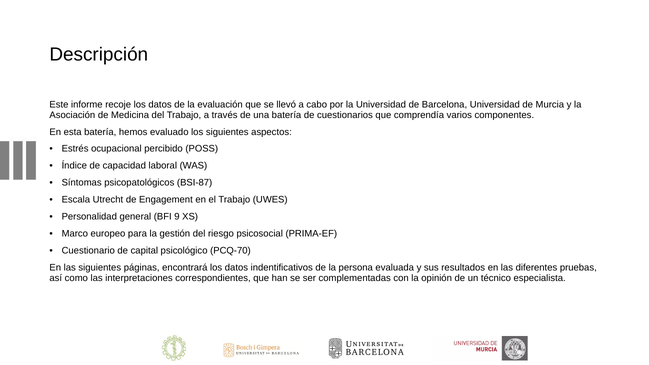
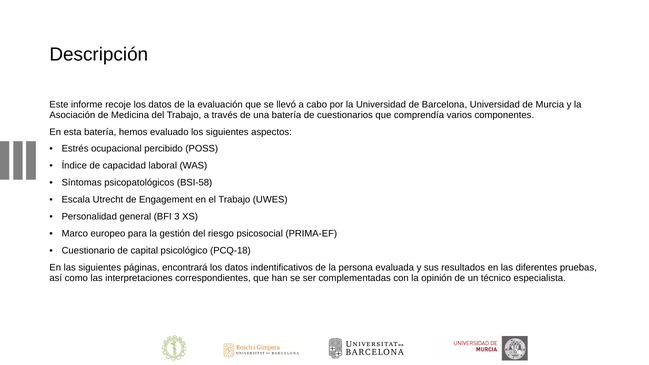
BSI-87: BSI-87 -> BSI-58
9: 9 -> 3
PCQ-70: PCQ-70 -> PCQ-18
